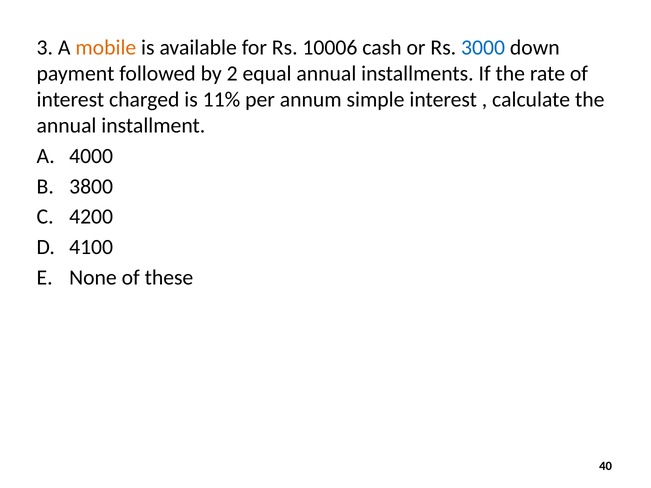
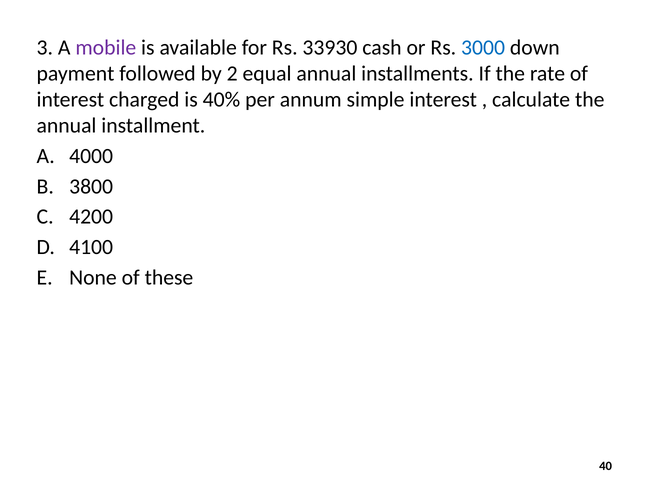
mobile colour: orange -> purple
10006: 10006 -> 33930
11%: 11% -> 40%
